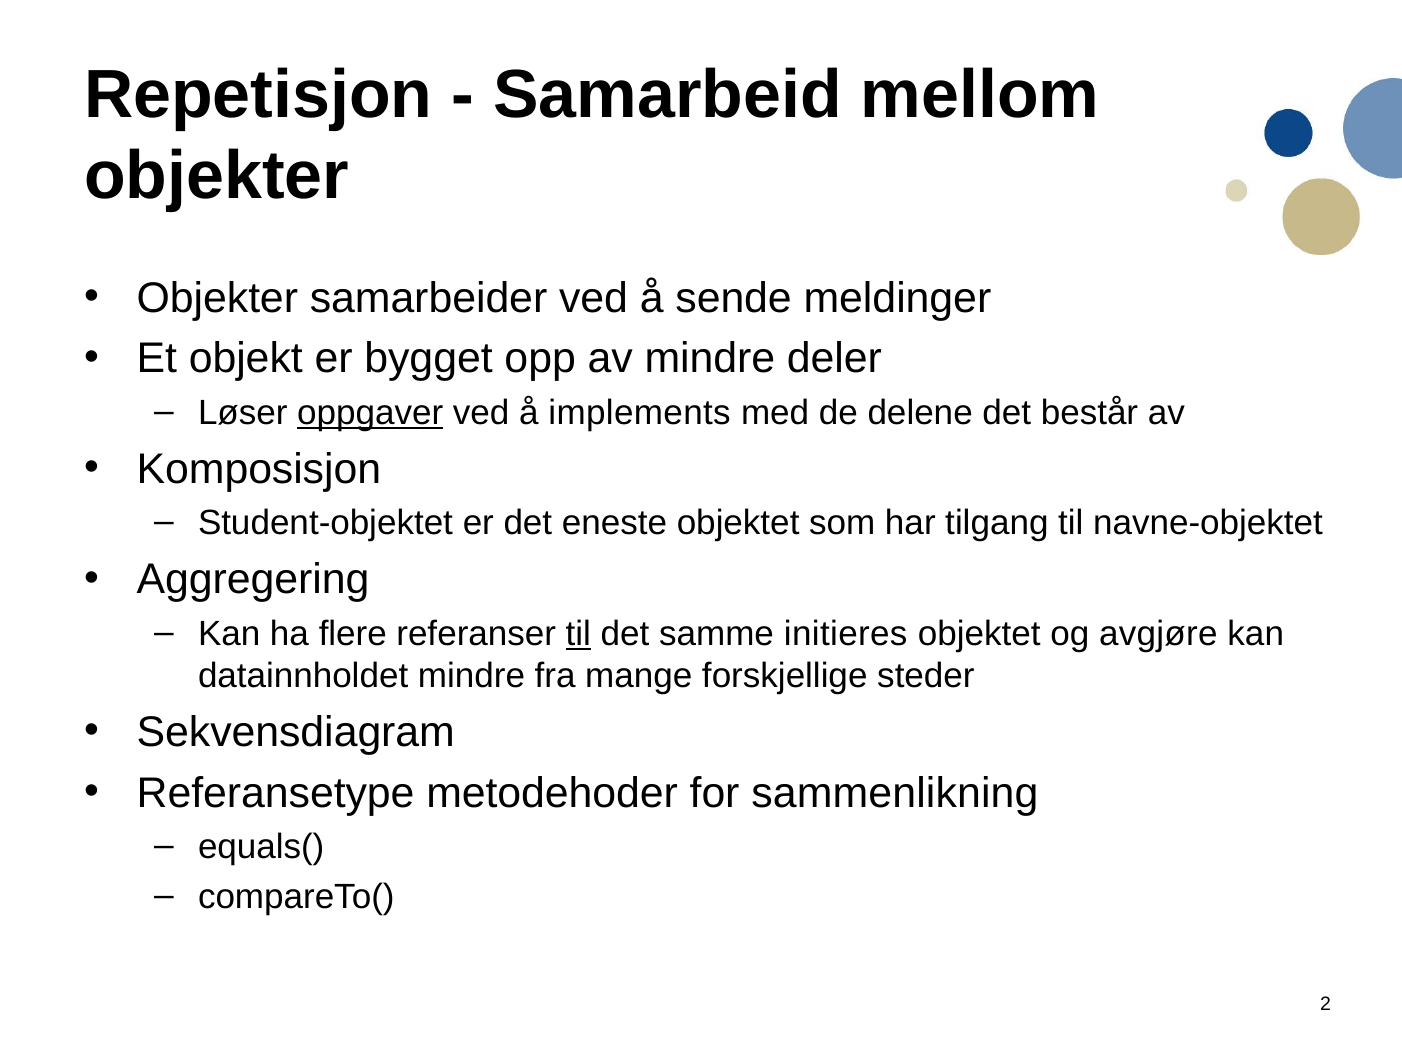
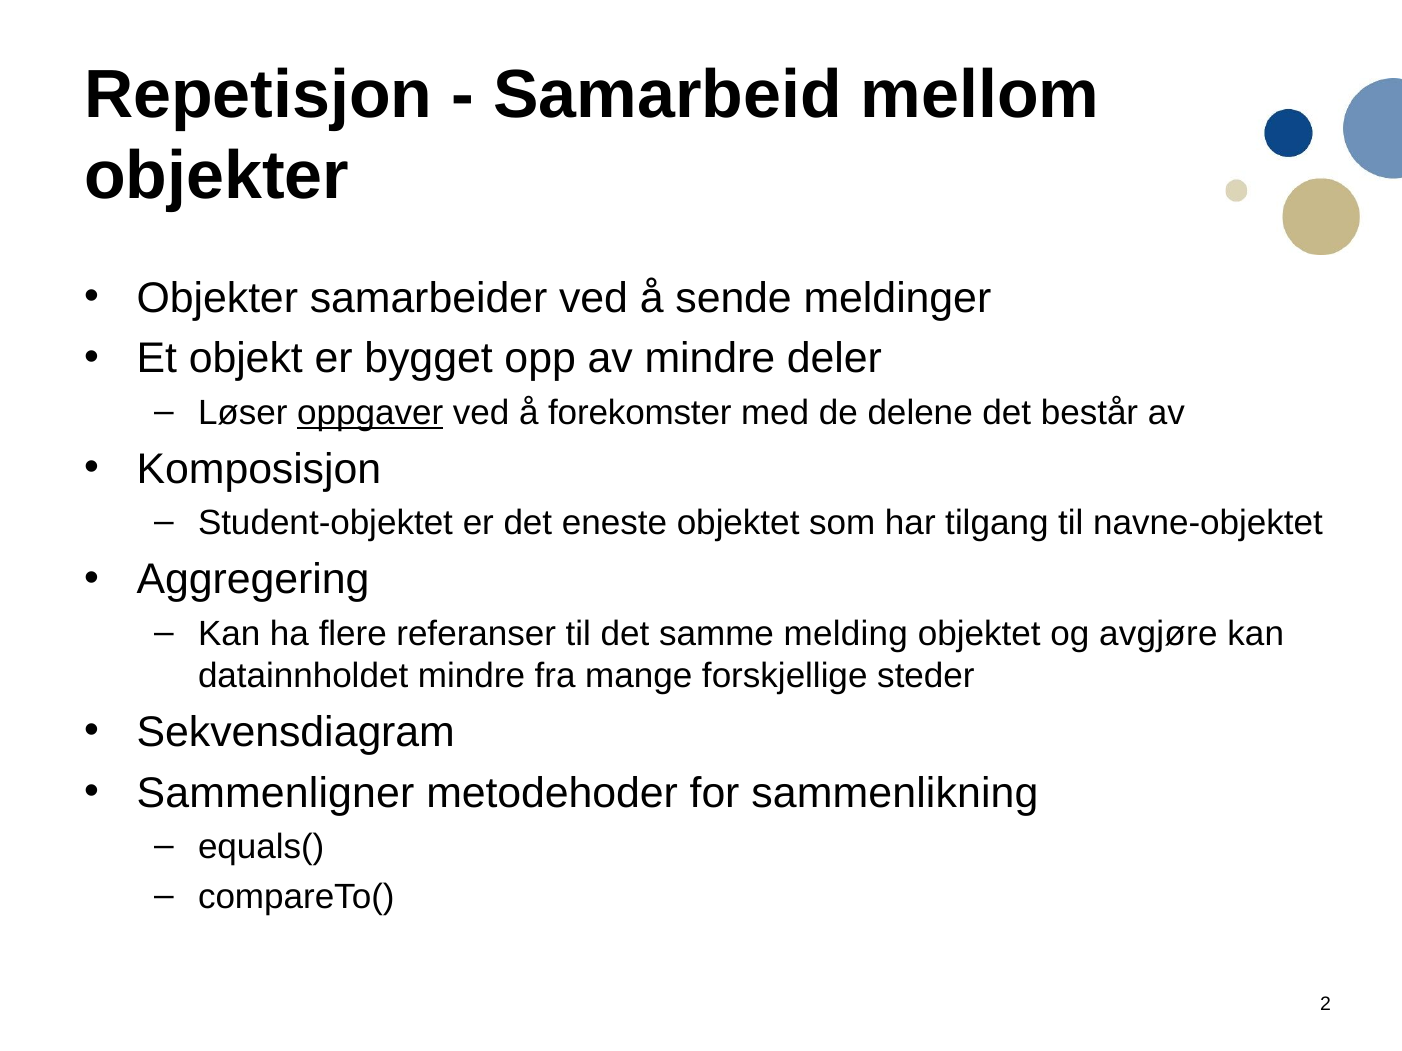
implements: implements -> forekomster
til at (578, 634) underline: present -> none
initieres: initieres -> melding
Referansetype: Referansetype -> Sammenligner
